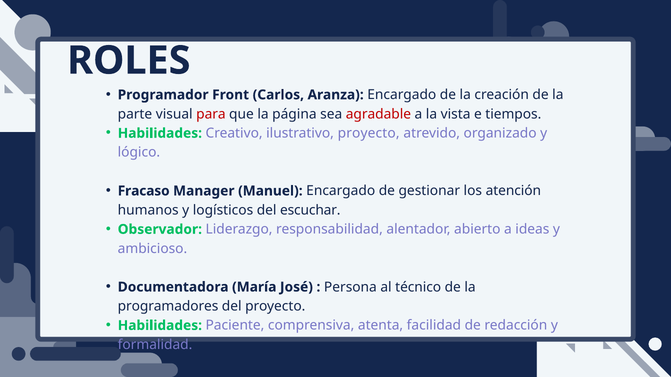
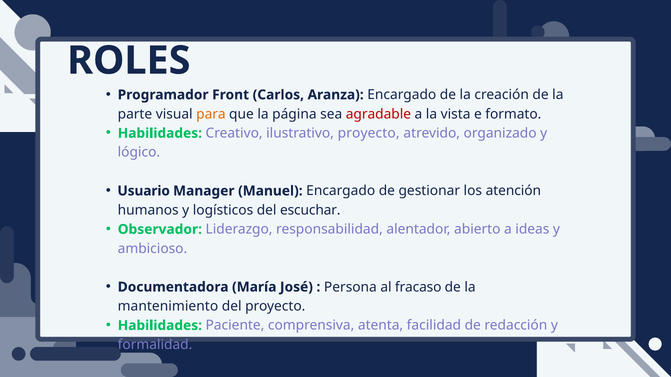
para colour: red -> orange
tiempos: tiempos -> formato
Fracaso: Fracaso -> Usuario
técnico: técnico -> fracaso
programadores: programadores -> mantenimiento
